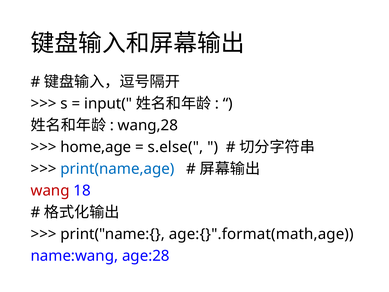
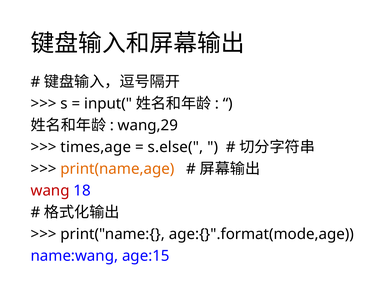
wang,28: wang,28 -> wang,29
home,age: home,age -> times,age
print(name,age colour: blue -> orange
age:{}".format(math,age: age:{}".format(math,age -> age:{}".format(mode,age
age:28: age:28 -> age:15
